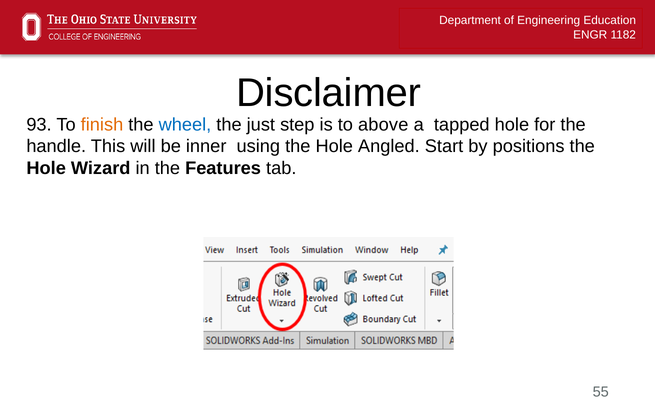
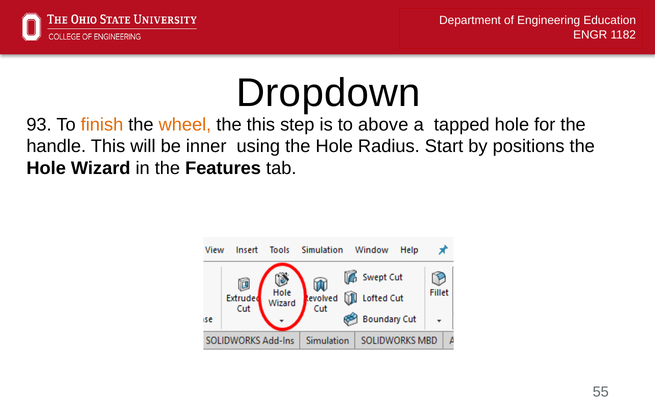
Disclaimer: Disclaimer -> Dropdown
wheel colour: blue -> orange
the just: just -> this
Angled: Angled -> Radius
